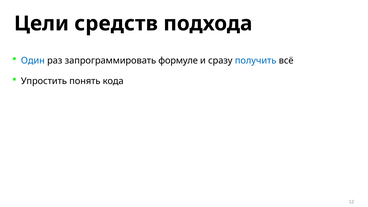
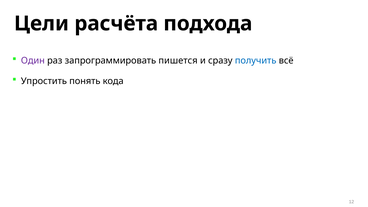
средств: средств -> расчёта
Один colour: blue -> purple
формуле: формуле -> пишется
